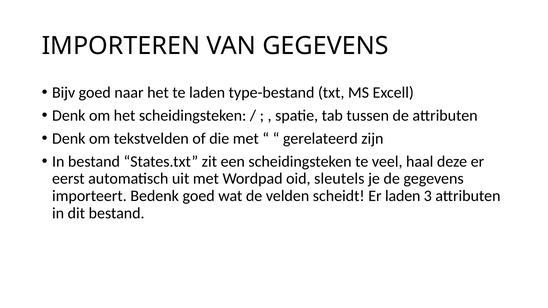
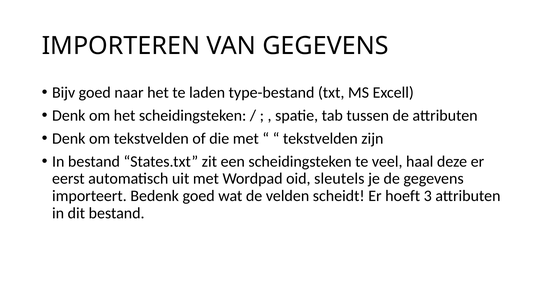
gerelateerd at (320, 139): gerelateerd -> tekstvelden
Er laden: laden -> hoeft
